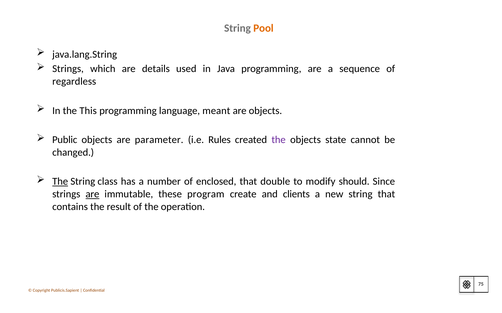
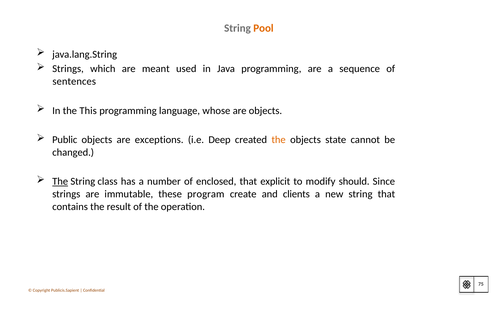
details: details -> meant
regardless: regardless -> sentences
meant: meant -> whose
parameter: parameter -> exceptions
Rules: Rules -> Deep
the at (279, 140) colour: purple -> orange
double: double -> explicit
are at (92, 195) underline: present -> none
